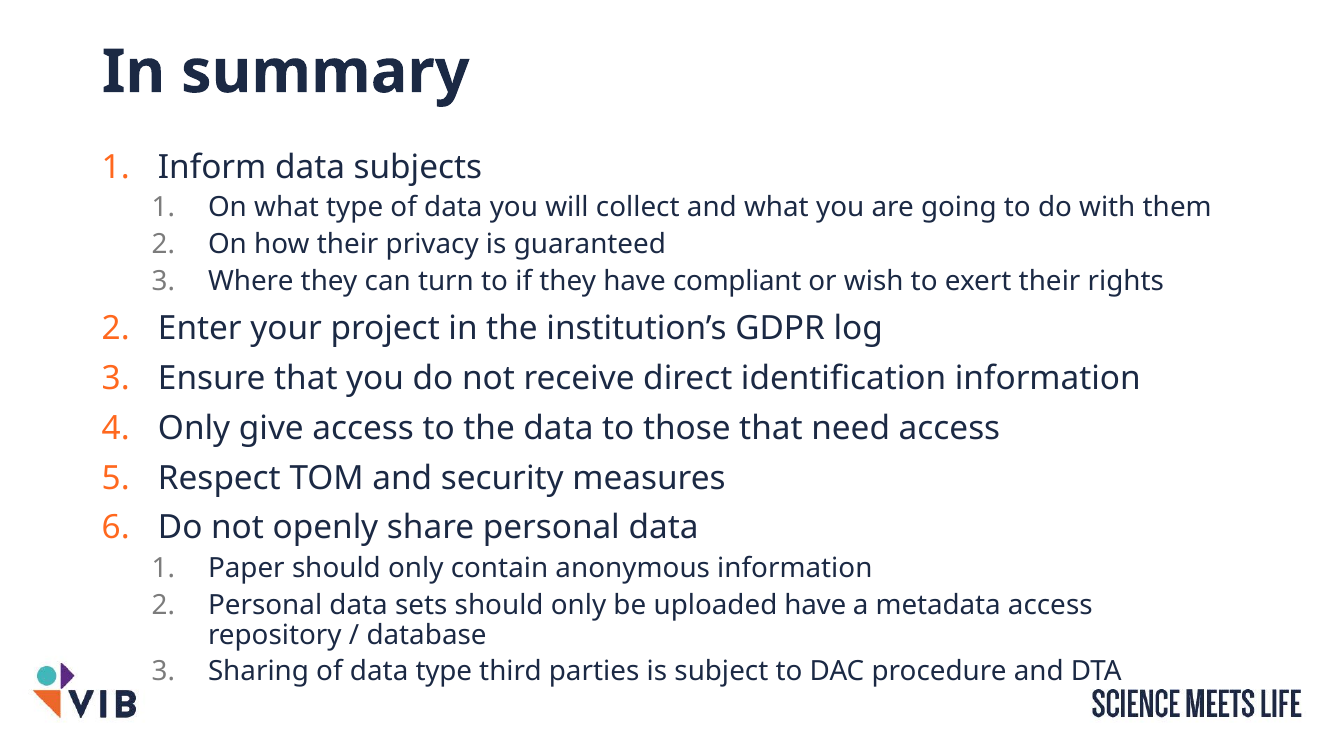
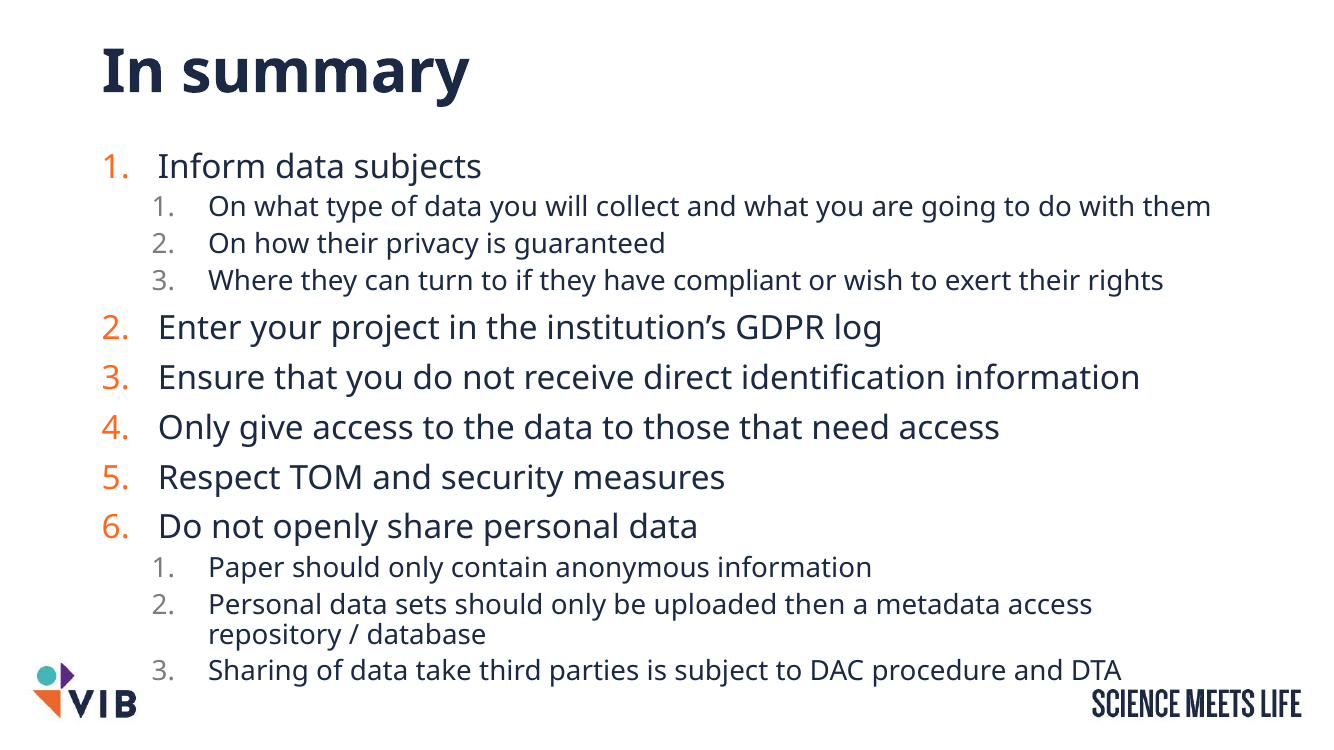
uploaded have: have -> then
data type: type -> take
